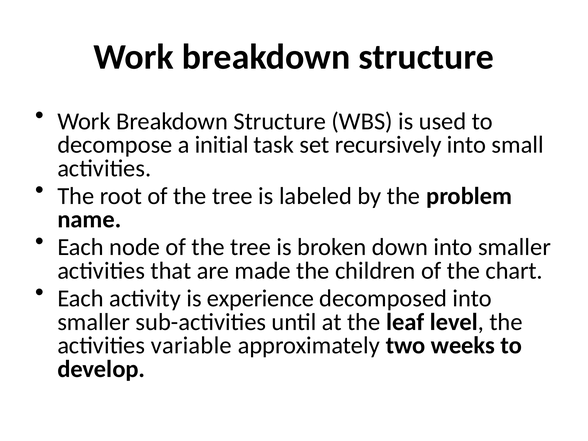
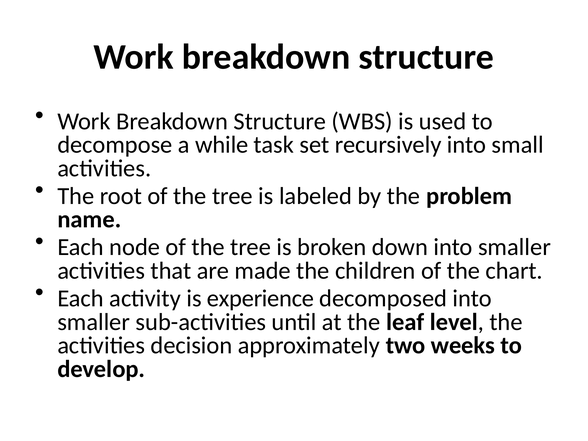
initial: initial -> while
variable: variable -> decision
